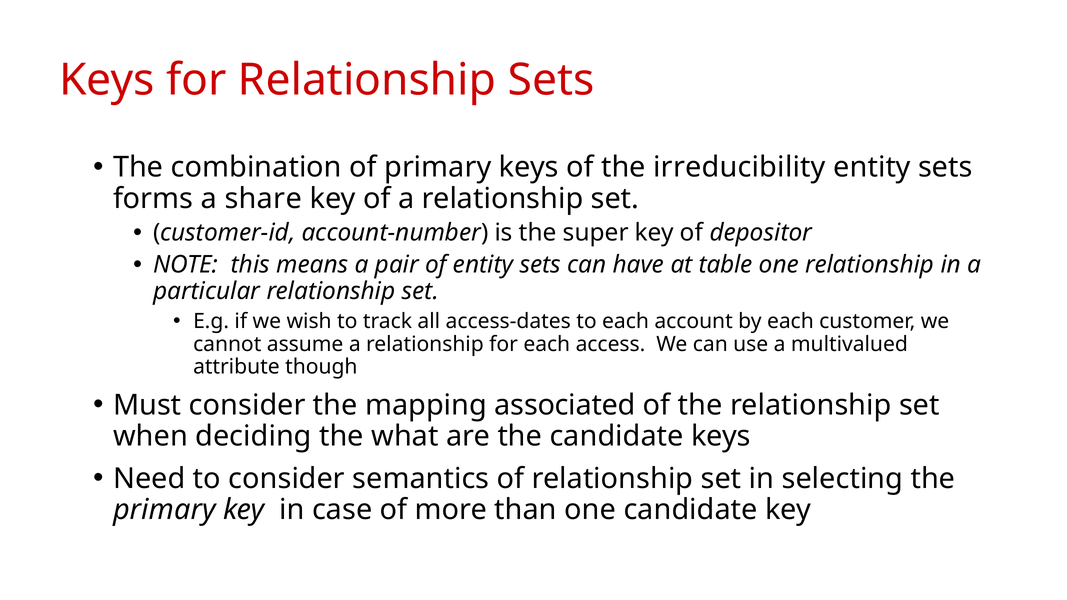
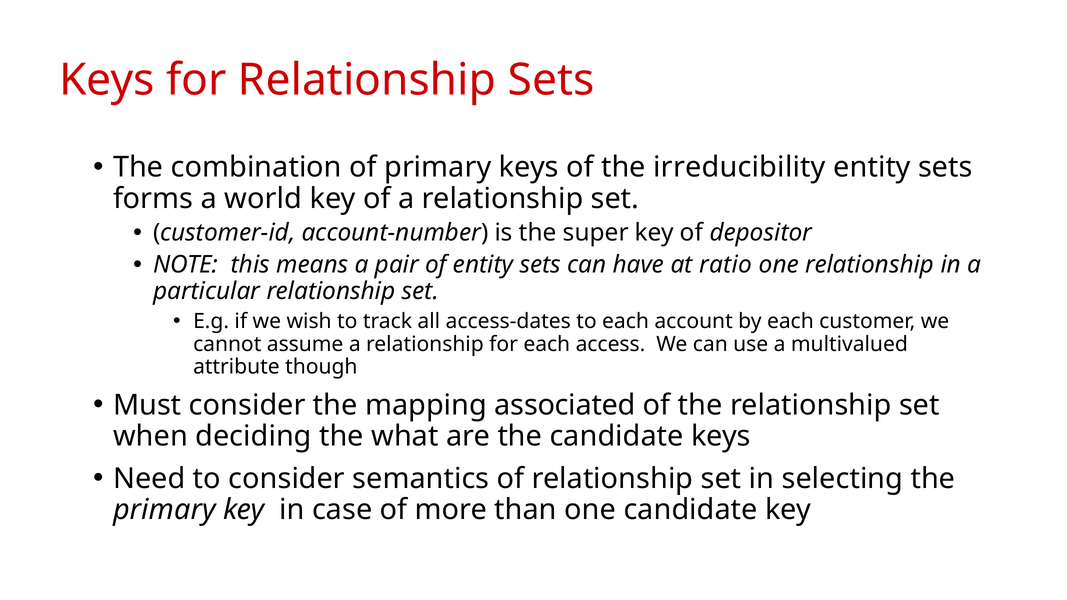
share: share -> world
table: table -> ratio
